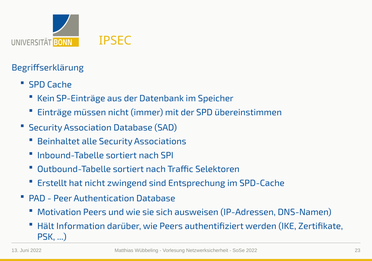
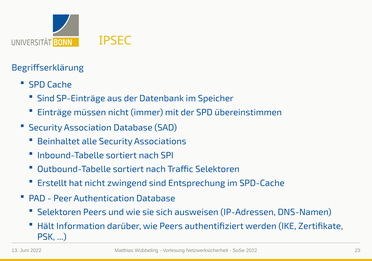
Kein at (46, 98): Kein -> Sind
Motivation at (59, 212): Motivation -> Selektoren
